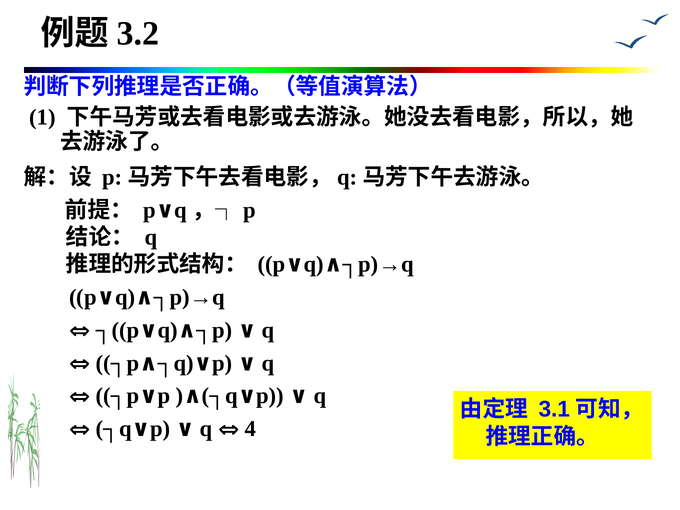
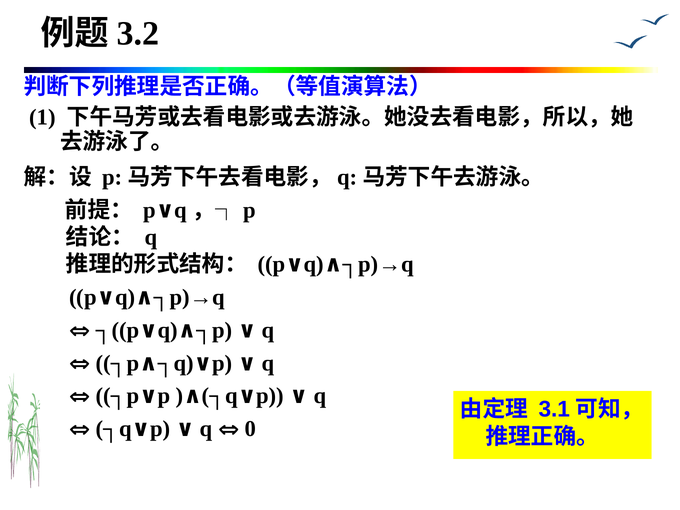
4: 4 -> 0
